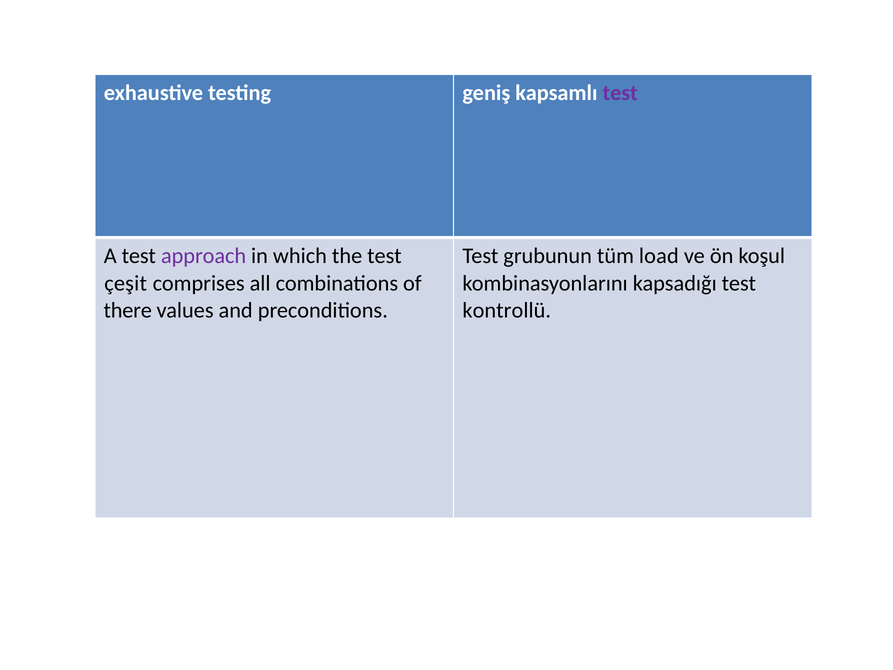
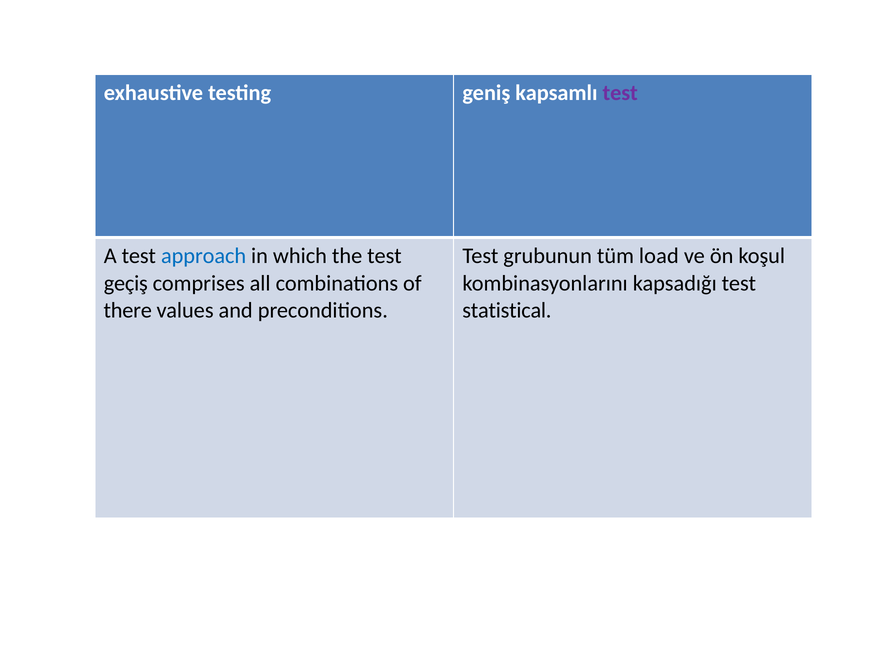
approach colour: purple -> blue
çeşit: çeşit -> geçiş
kontrollü: kontrollü -> statistical
